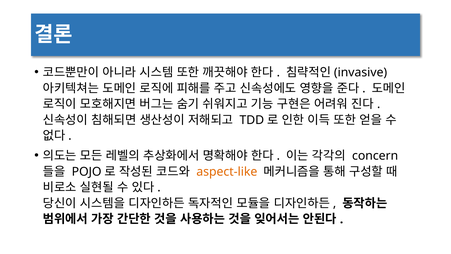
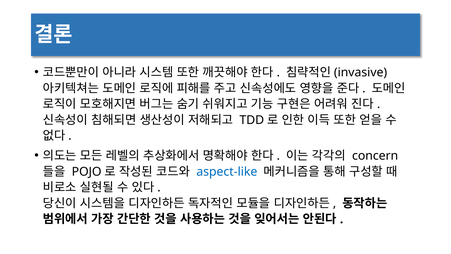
aspect-like colour: orange -> blue
